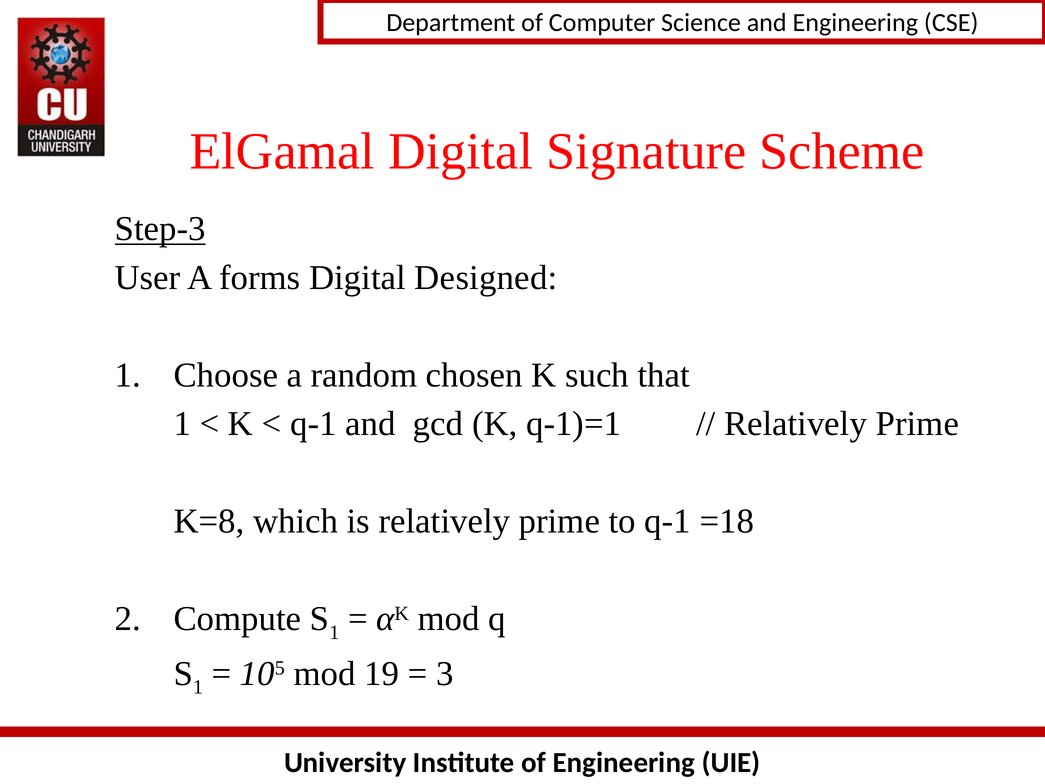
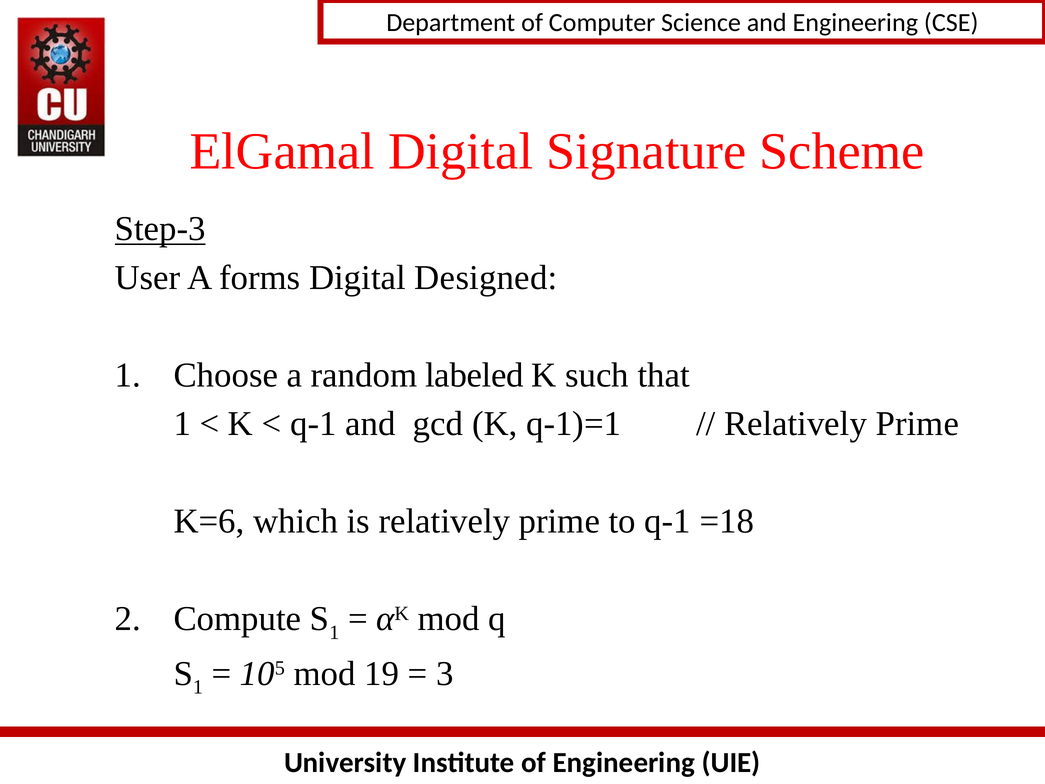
chosen: chosen -> labeled
K=8: K=8 -> K=6
